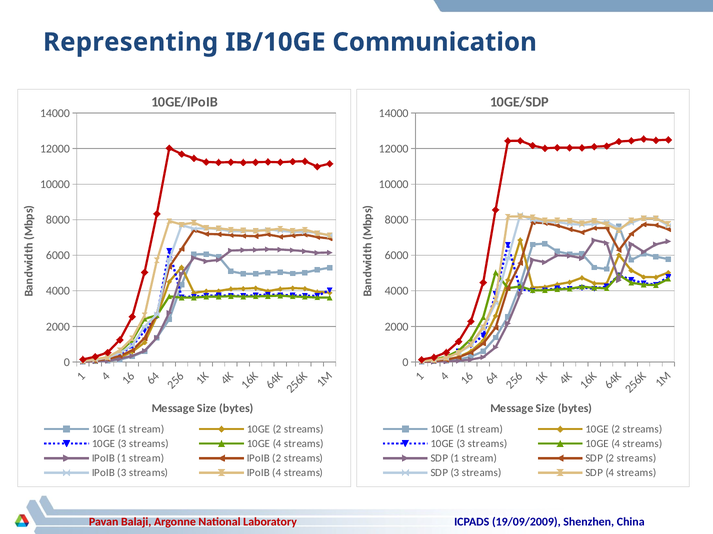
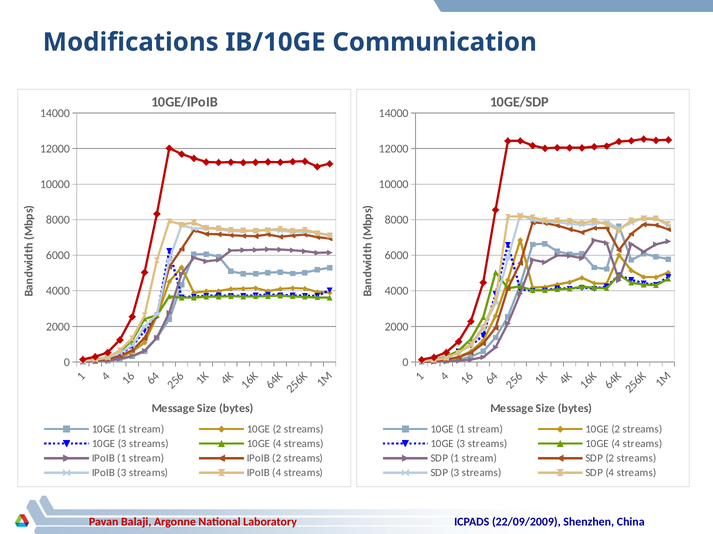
Representing: Representing -> Modifications
19/09/2009: 19/09/2009 -> 22/09/2009
